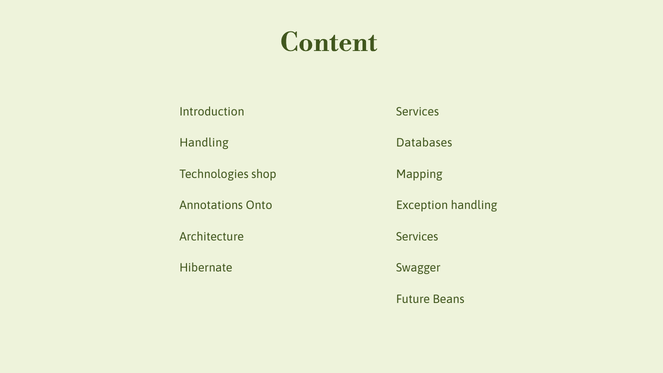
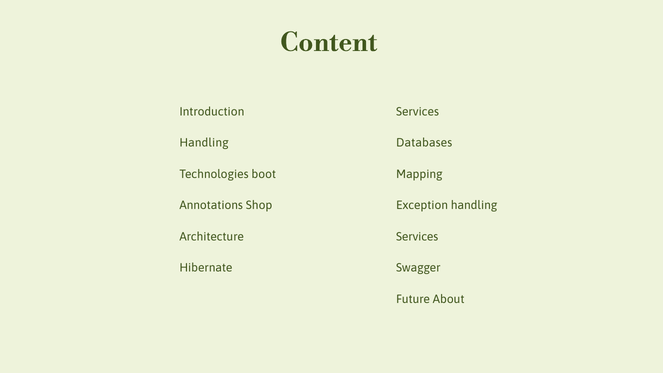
shop: shop -> boot
Onto: Onto -> Shop
Beans: Beans -> About
